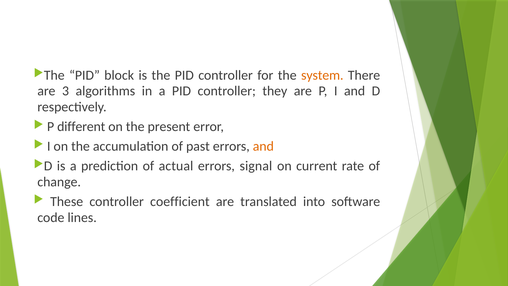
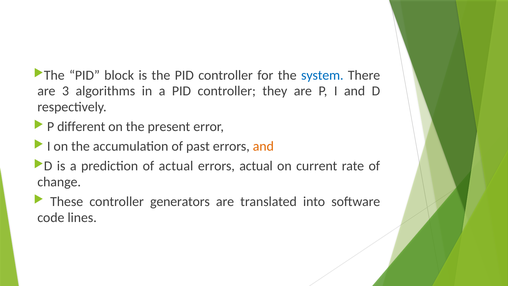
system colour: orange -> blue
errors signal: signal -> actual
coefficient: coefficient -> generators
